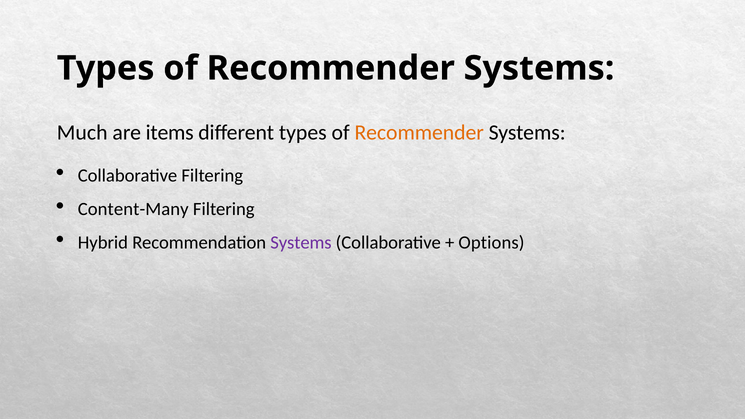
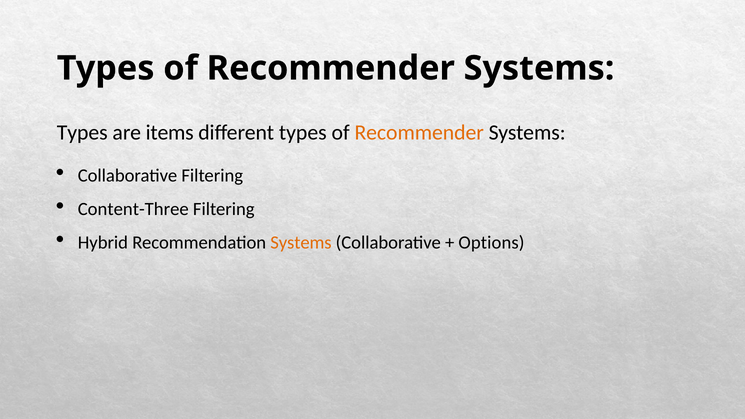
Much at (82, 133): Much -> Types
Content-Many: Content-Many -> Content-Three
Systems at (301, 243) colour: purple -> orange
